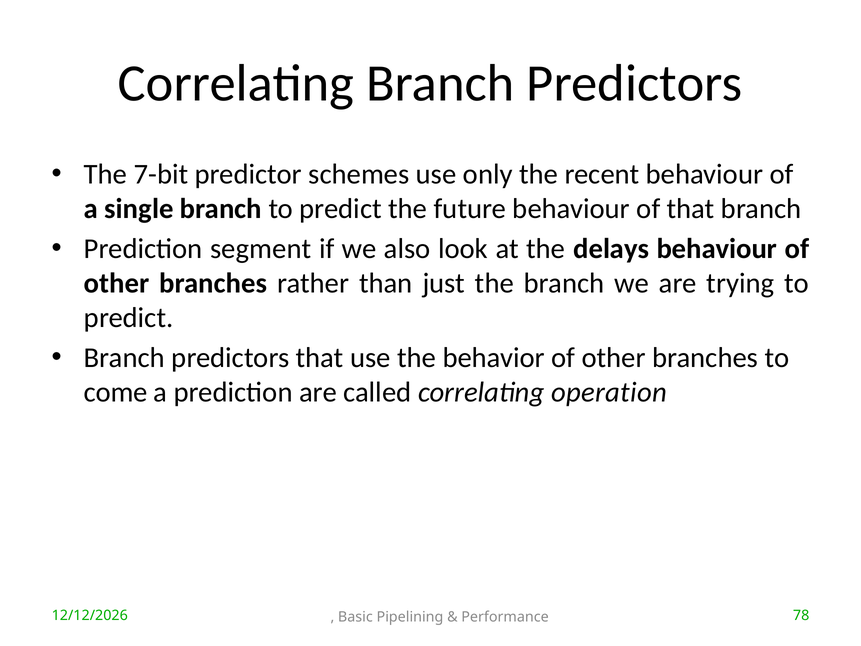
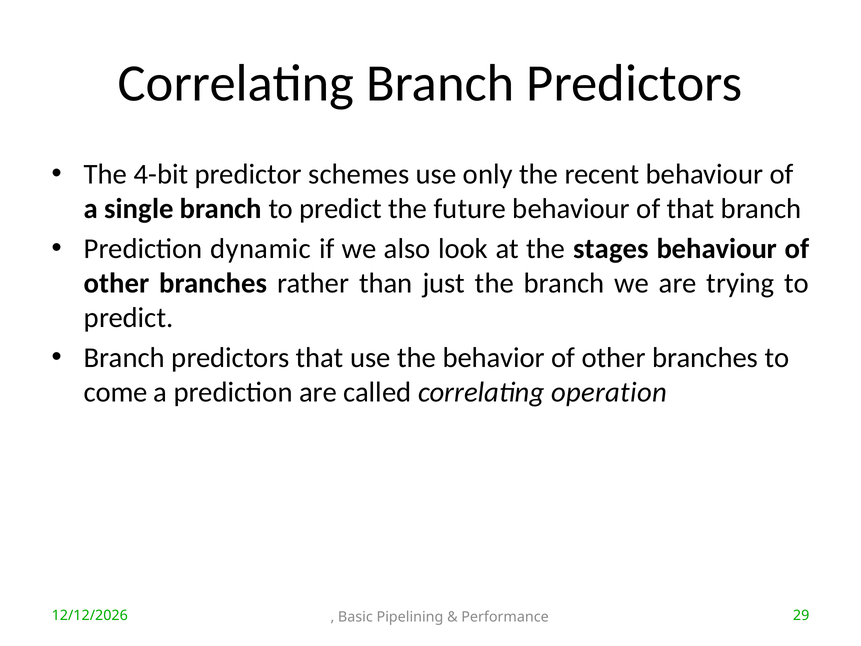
7-bit: 7-bit -> 4-bit
segment: segment -> dynamic
delays: delays -> stages
78: 78 -> 29
